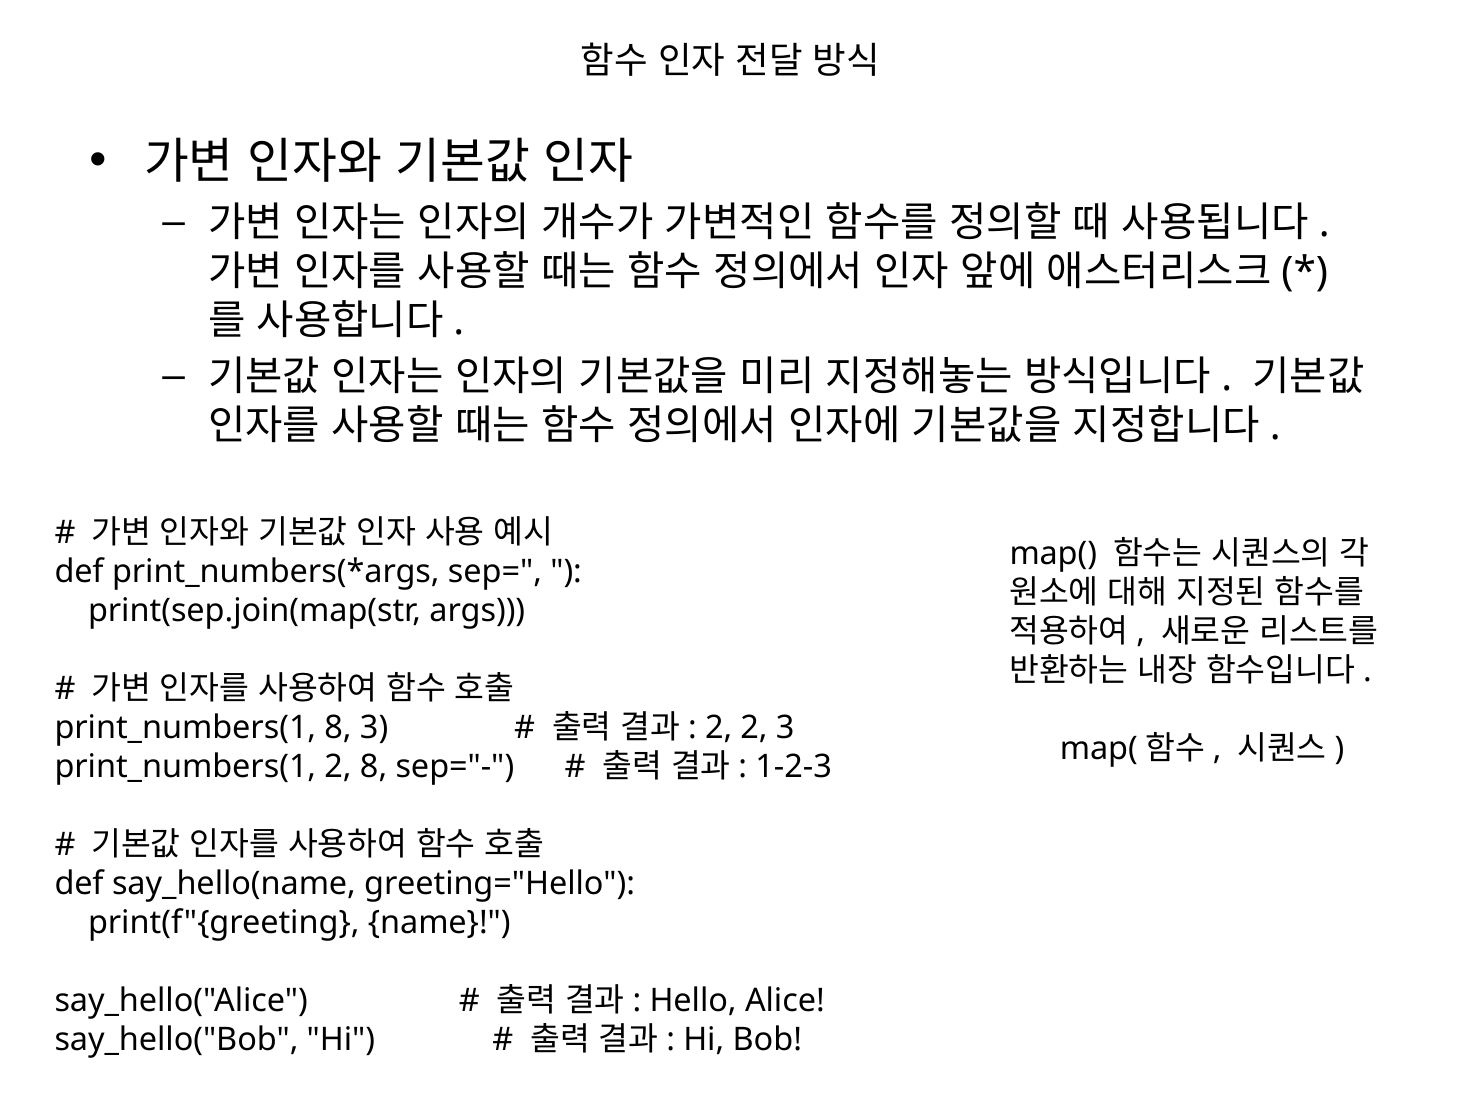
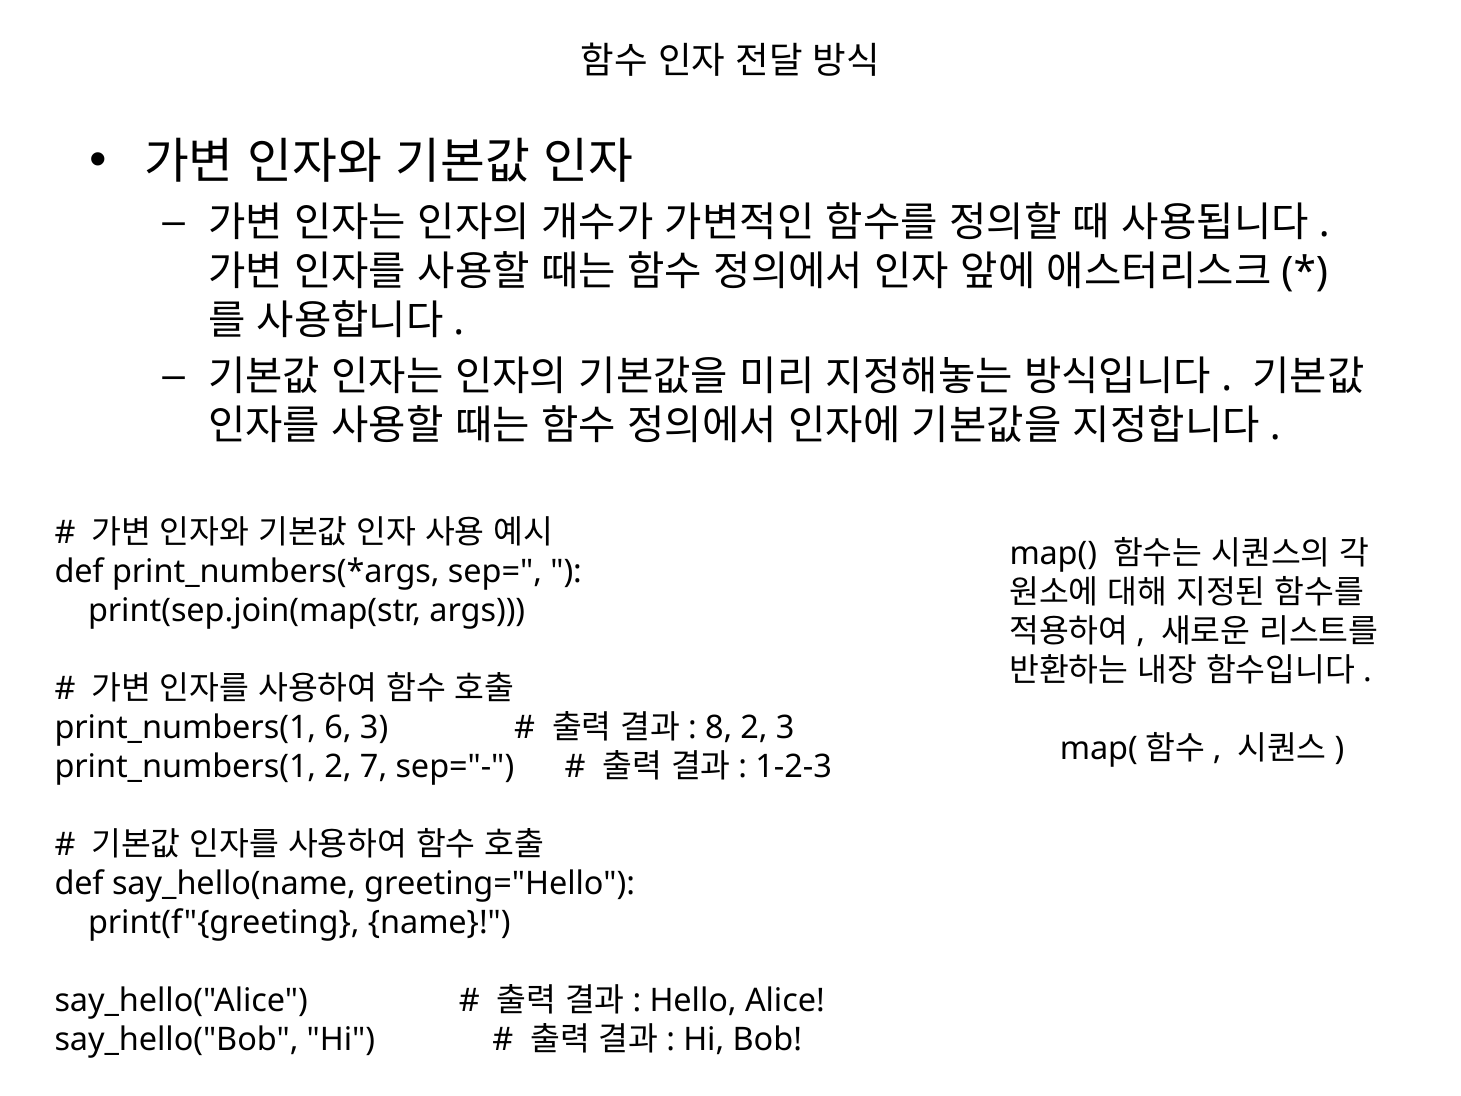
print_numbers(1 8: 8 -> 6
2 at (719, 728): 2 -> 8
2 8: 8 -> 7
